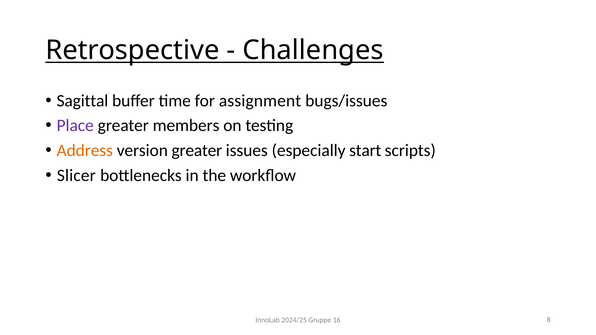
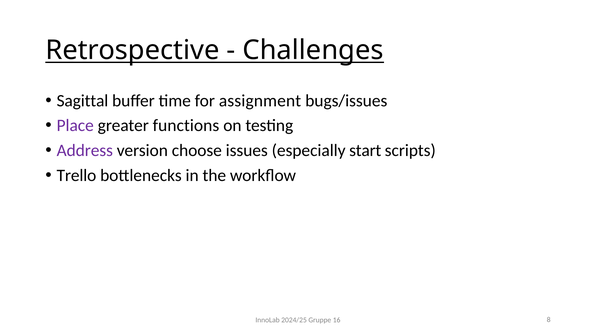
members: members -> functions
Address colour: orange -> purple
version greater: greater -> choose
Slicer: Slicer -> Trello
